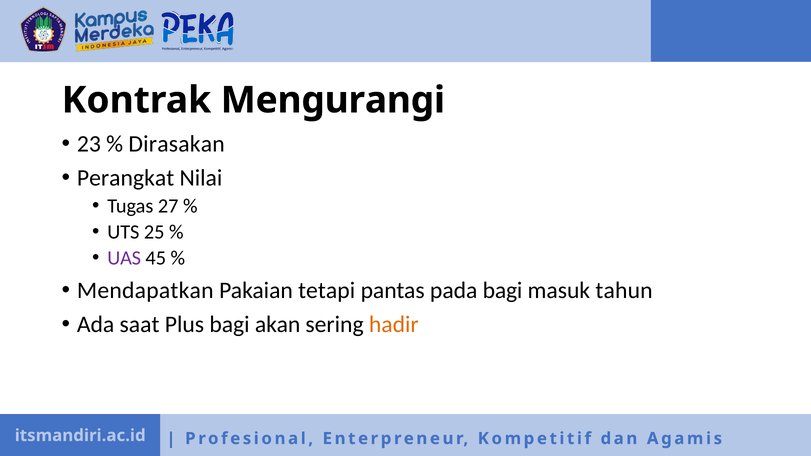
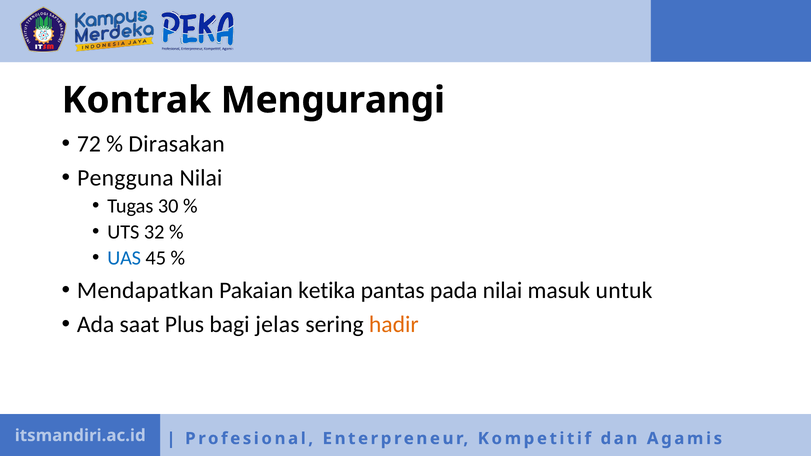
23: 23 -> 72
Perangkat: Perangkat -> Pengguna
27: 27 -> 30
25: 25 -> 32
UAS colour: purple -> blue
tetapi: tetapi -> ketika
pada bagi: bagi -> nilai
tahun: tahun -> untuk
akan: akan -> jelas
